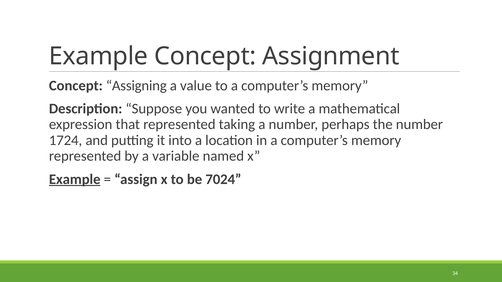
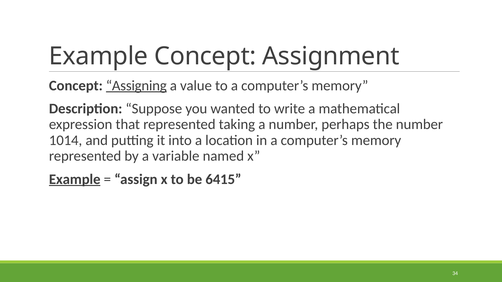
Assigning underline: none -> present
1724: 1724 -> 1014
7024: 7024 -> 6415
